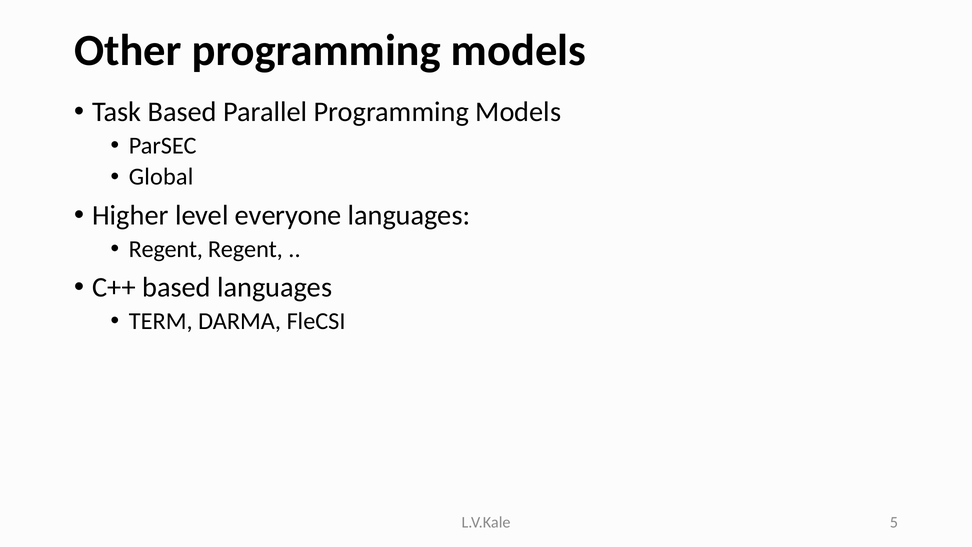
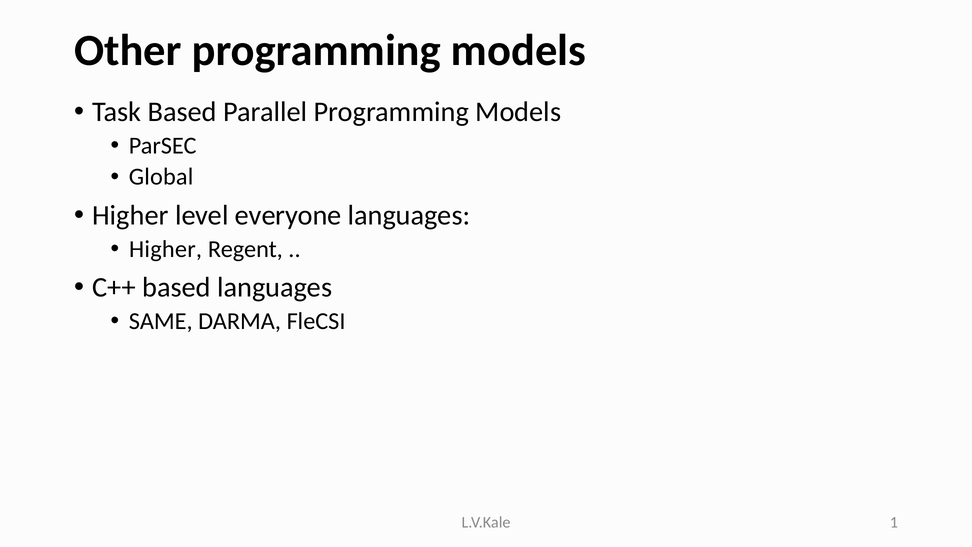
Regent at (166, 249): Regent -> Higher
TERM: TERM -> SAME
5: 5 -> 1
